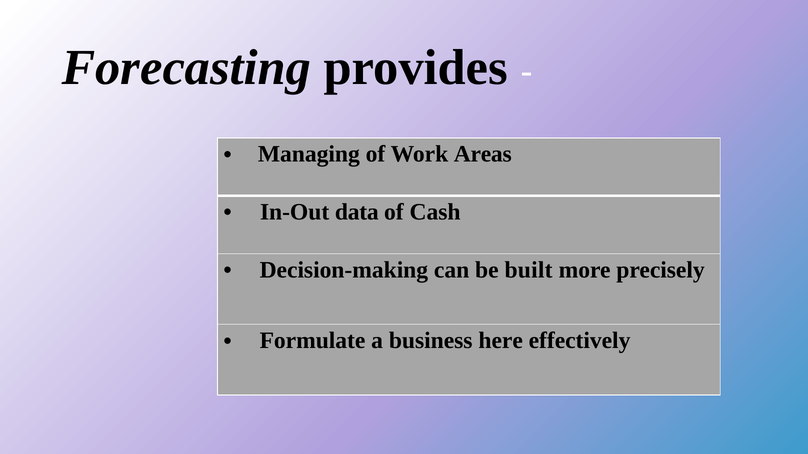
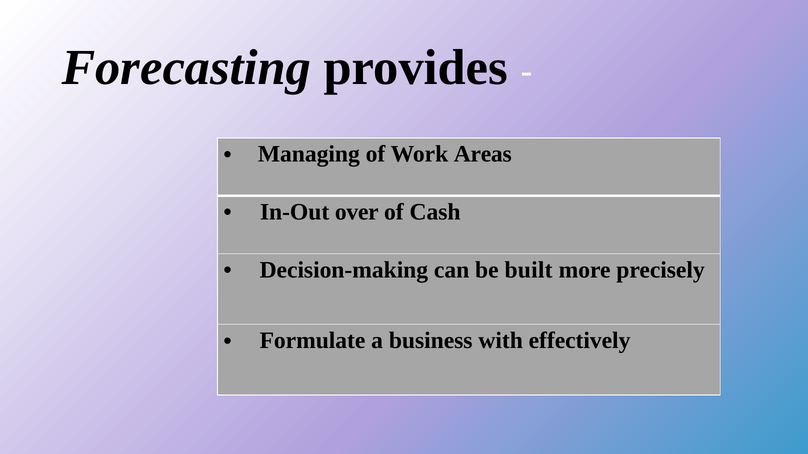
data: data -> over
here: here -> with
